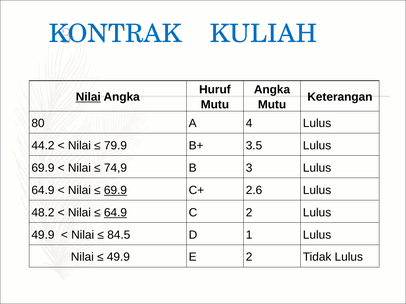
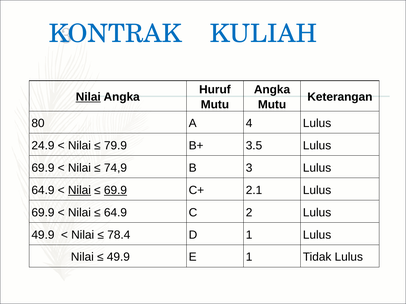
44.2: 44.2 -> 24.9
Nilai at (79, 191) underline: none -> present
2.6: 2.6 -> 2.1
48.2 at (43, 213): 48.2 -> 69.9
64.9 at (115, 213) underline: present -> none
84.5: 84.5 -> 78.4
E 2: 2 -> 1
